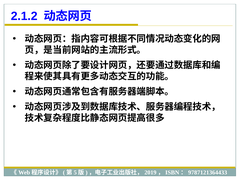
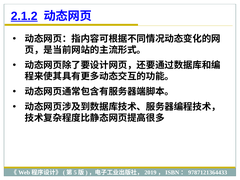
2.1.2 underline: none -> present
